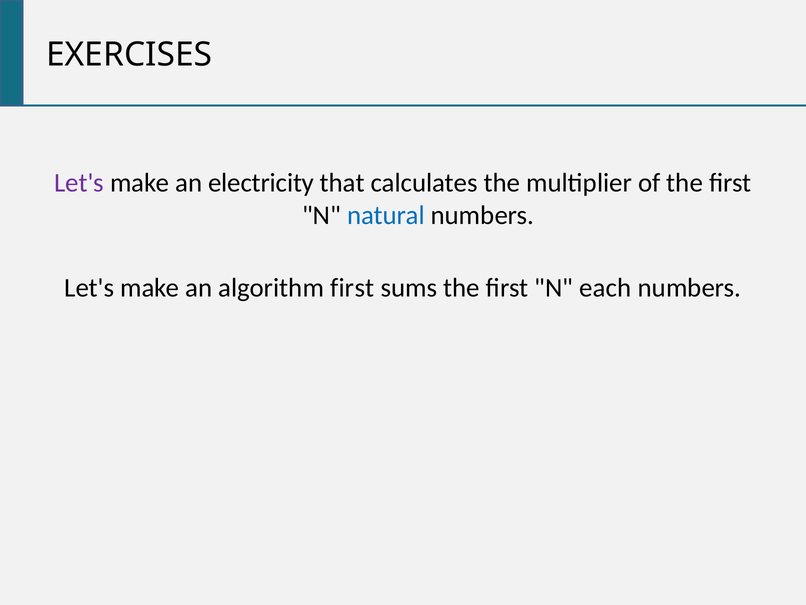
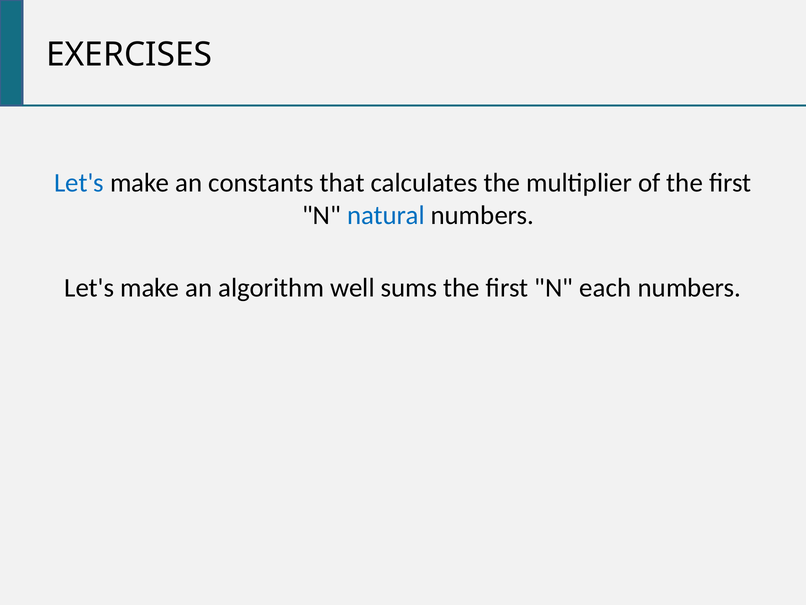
Let's at (79, 183) colour: purple -> blue
electricity: electricity -> constants
algorithm first: first -> well
